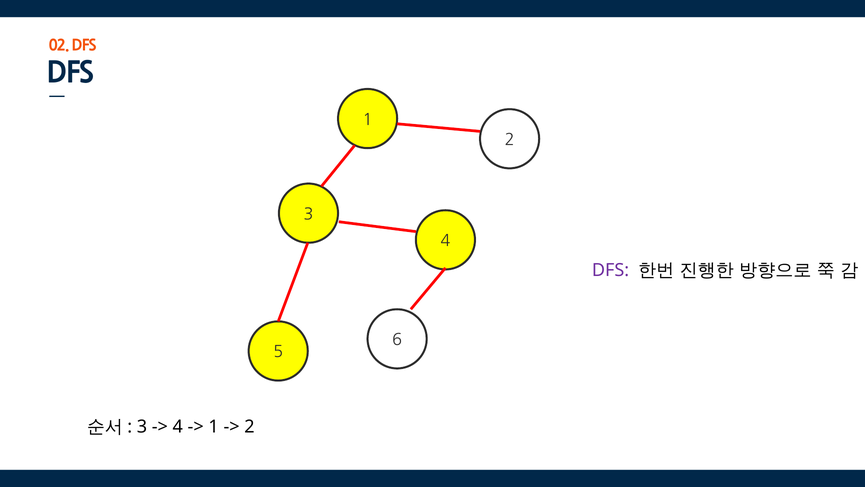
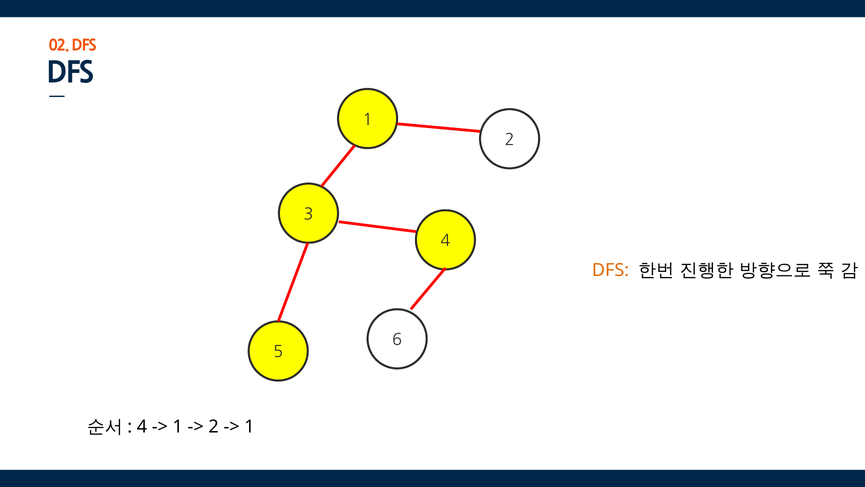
DFS at (611, 270) colour: purple -> orange
3 at (142, 427): 3 -> 4
4 at (178, 427): 4 -> 1
1 at (214, 427): 1 -> 2
2 at (250, 427): 2 -> 1
